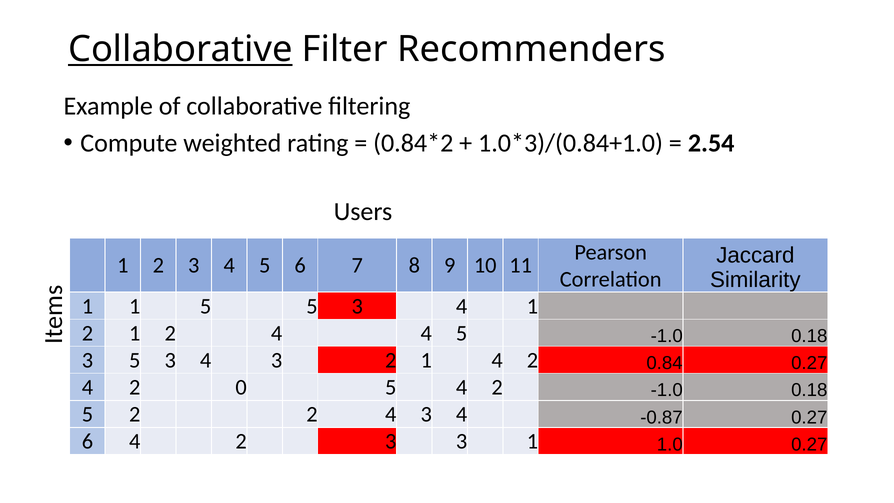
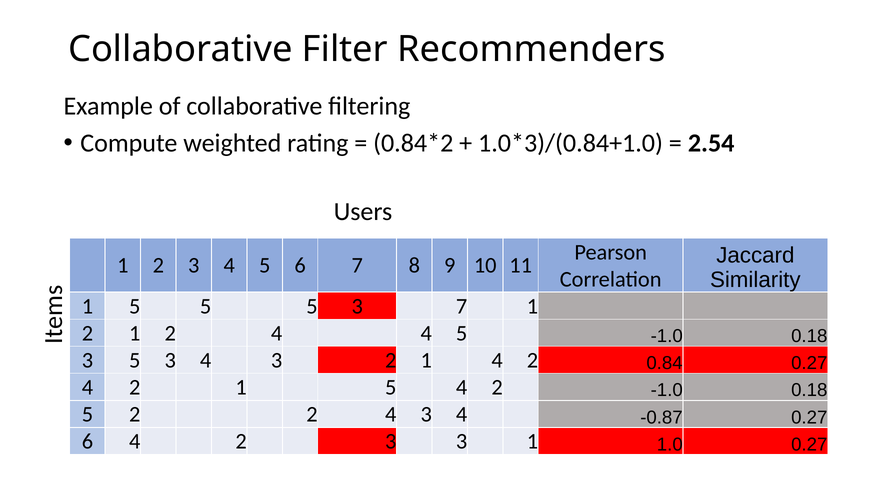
Collaborative at (180, 49) underline: present -> none
1 at (135, 306): 1 -> 5
5 5 3 4: 4 -> 7
4 2 0: 0 -> 1
